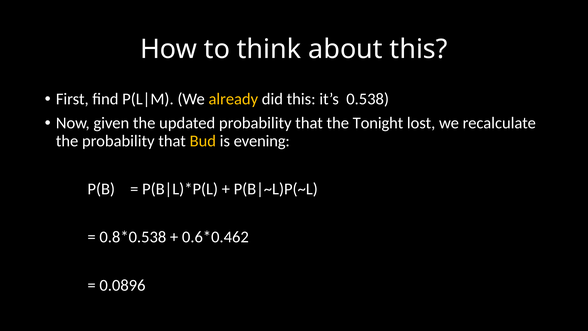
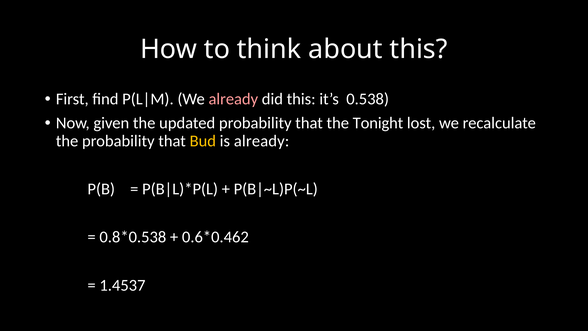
already at (233, 99) colour: yellow -> pink
is evening: evening -> already
0.0896: 0.0896 -> 1.4537
